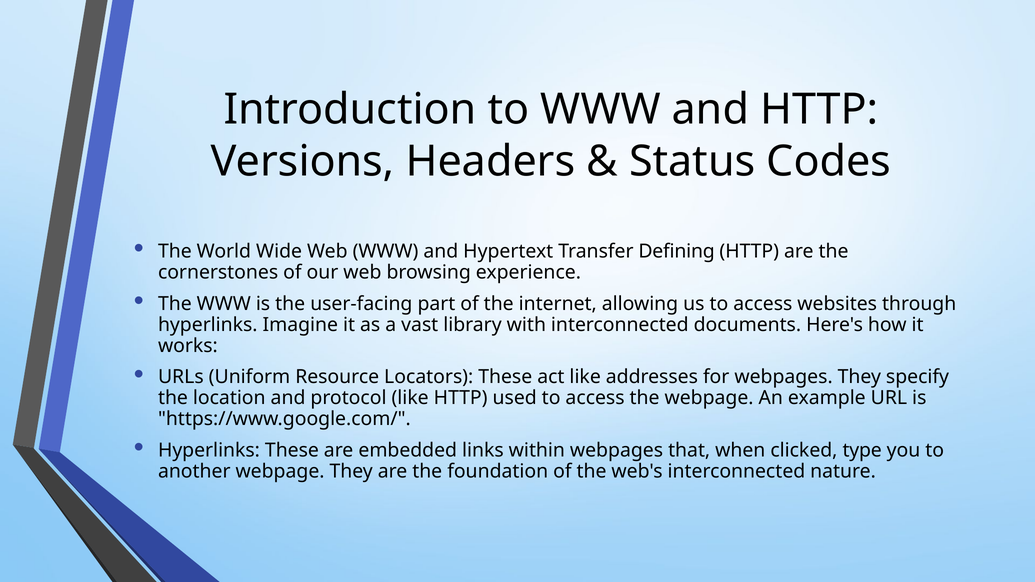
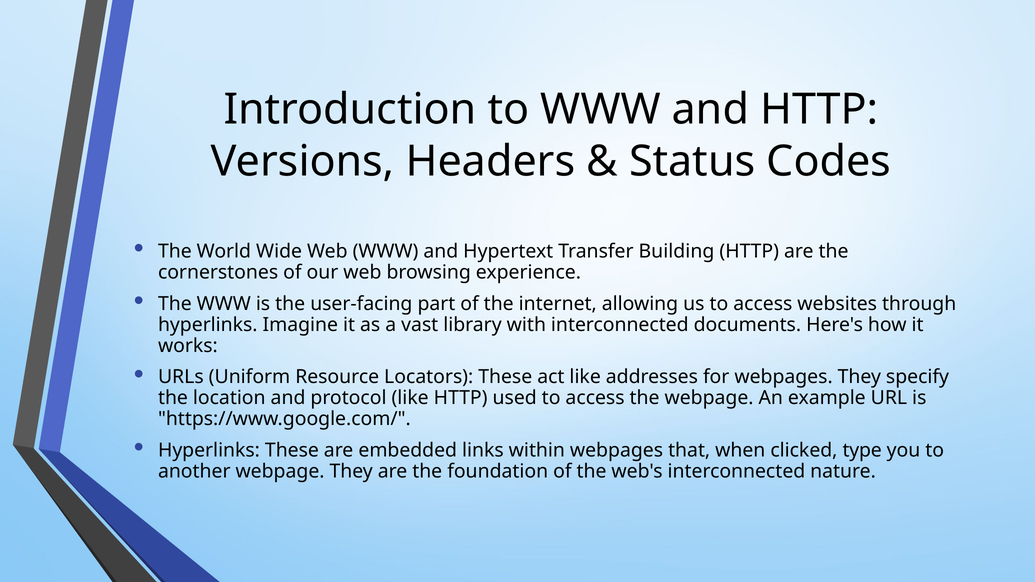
Defining: Defining -> Building
